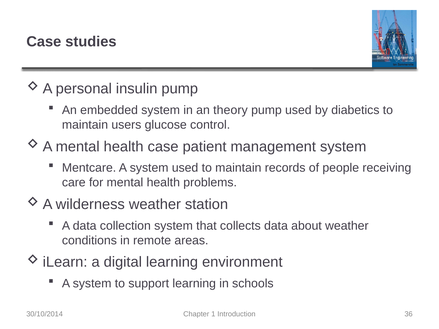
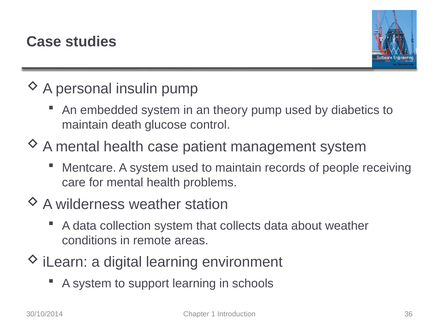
users: users -> death
